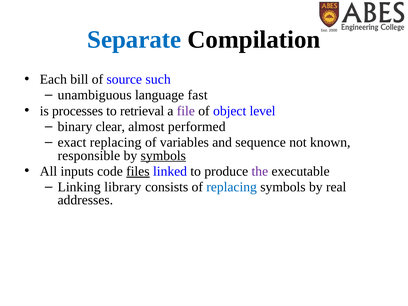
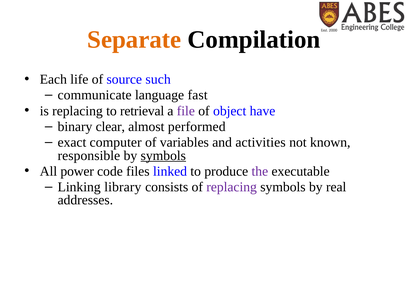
Separate colour: blue -> orange
bill: bill -> life
unambiguous: unambiguous -> communicate
is processes: processes -> replacing
level: level -> have
exact replacing: replacing -> computer
sequence: sequence -> activities
inputs: inputs -> power
files underline: present -> none
replacing at (232, 187) colour: blue -> purple
